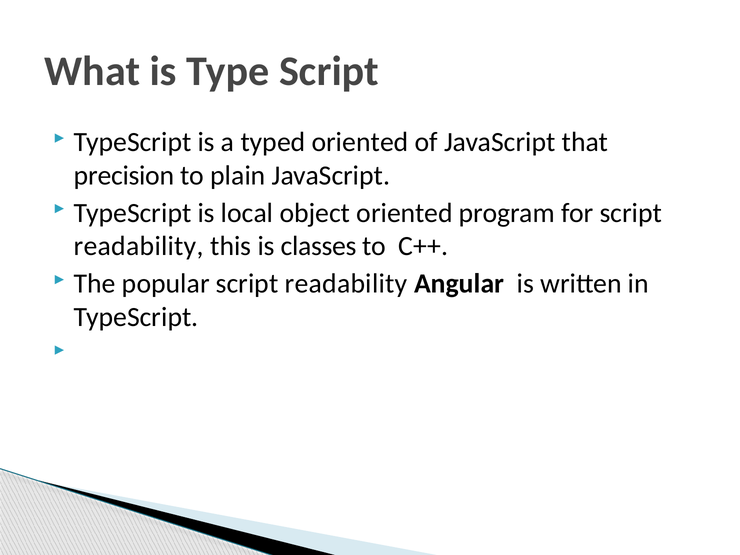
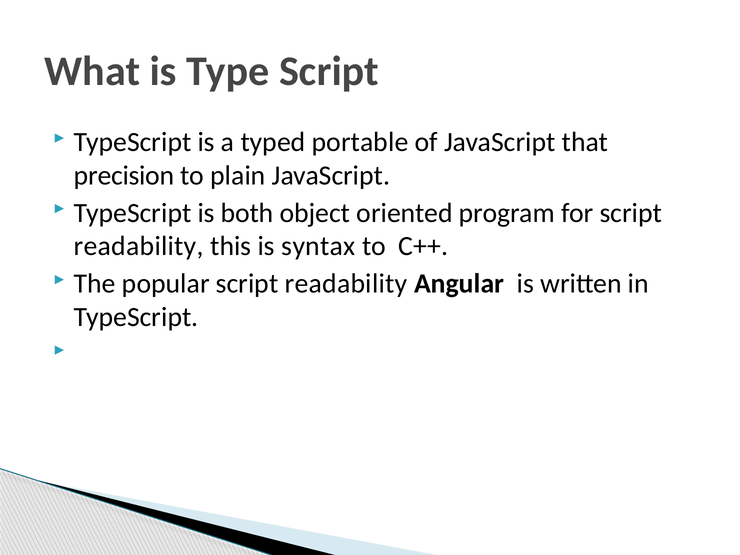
typed oriented: oriented -> portable
local: local -> both
classes: classes -> syntax
